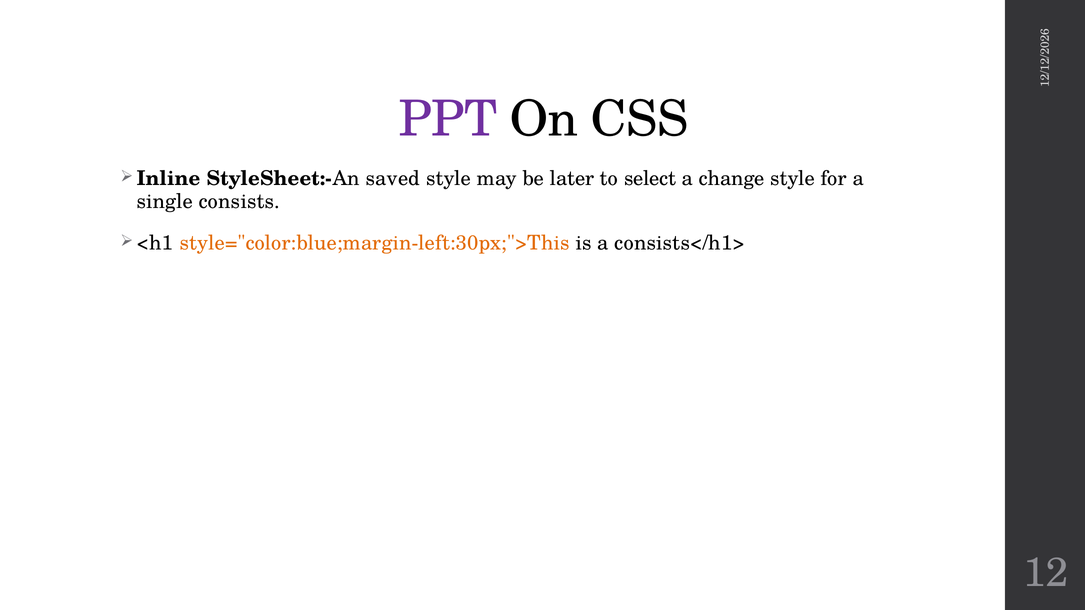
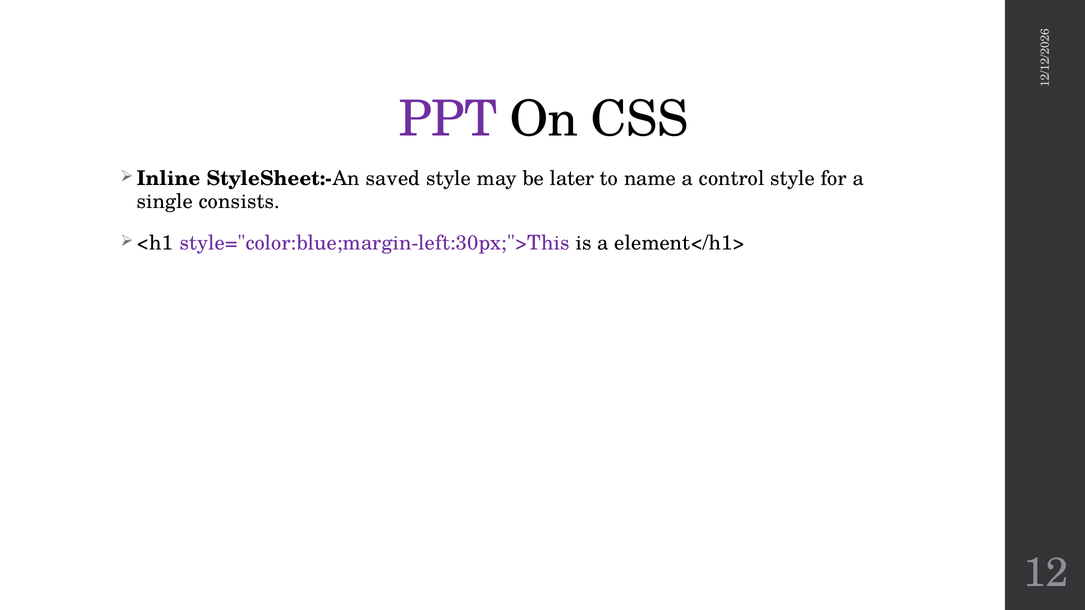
select: select -> name
change: change -> control
style="color:blue;margin-left:30px;">This colour: orange -> purple
consists</h1>: consists</h1> -> element</h1>
